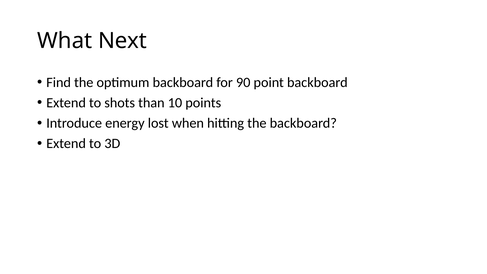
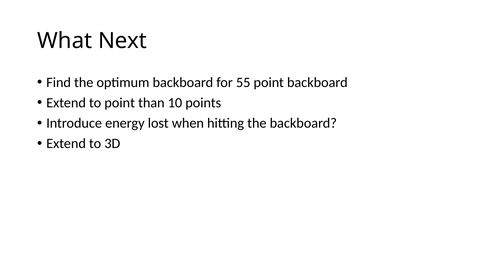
90: 90 -> 55
to shots: shots -> point
